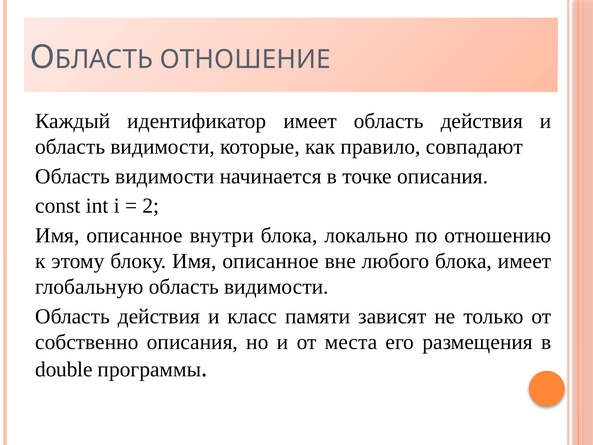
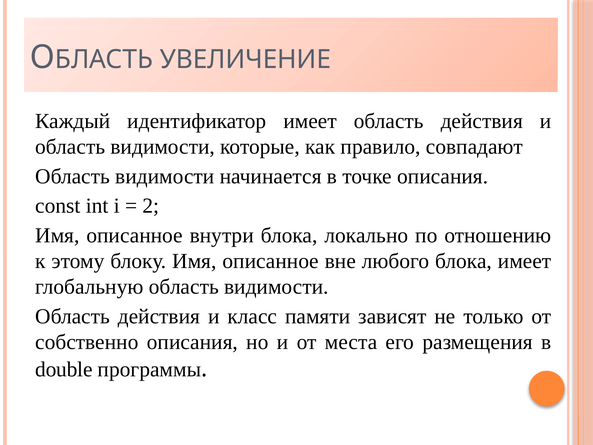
ОТНОШЕНИЕ: ОТНОШЕНИЕ -> УВЕЛИЧЕНИЕ
